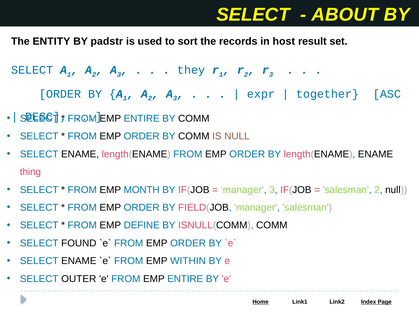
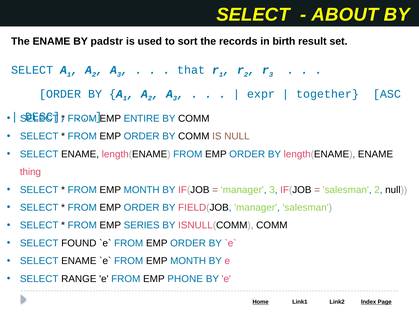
The ENTITY: ENTITY -> ENAME
host: host -> birth
they: they -> that
DEFINE: DEFINE -> SERIES
WITHIN at (188, 261): WITHIN -> MONTH
OUTER: OUTER -> RANGE
e FROM EMP ENTIRE: ENTIRE -> PHONE
